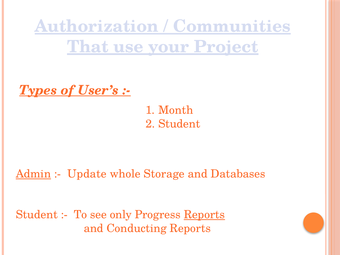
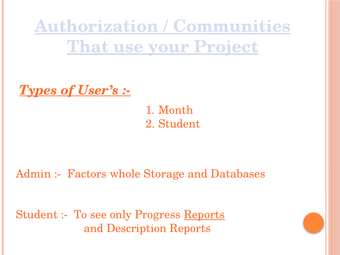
Admin underline: present -> none
Update: Update -> Factors
Conducting: Conducting -> Description
